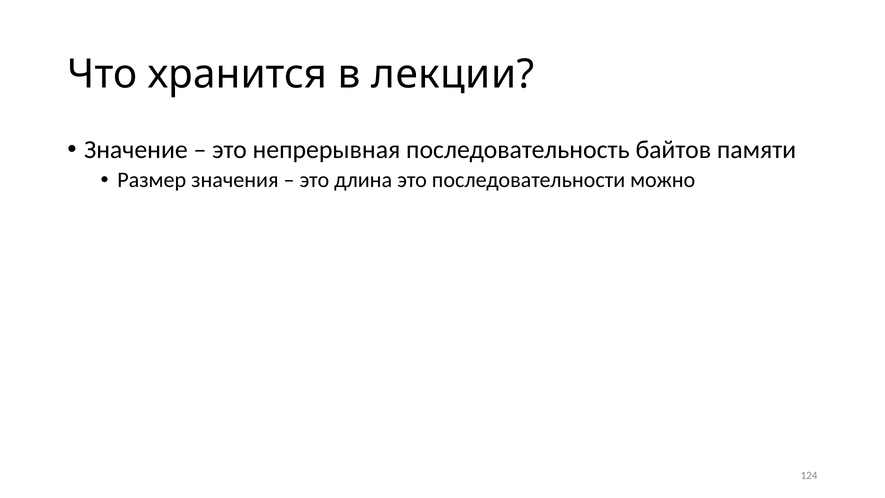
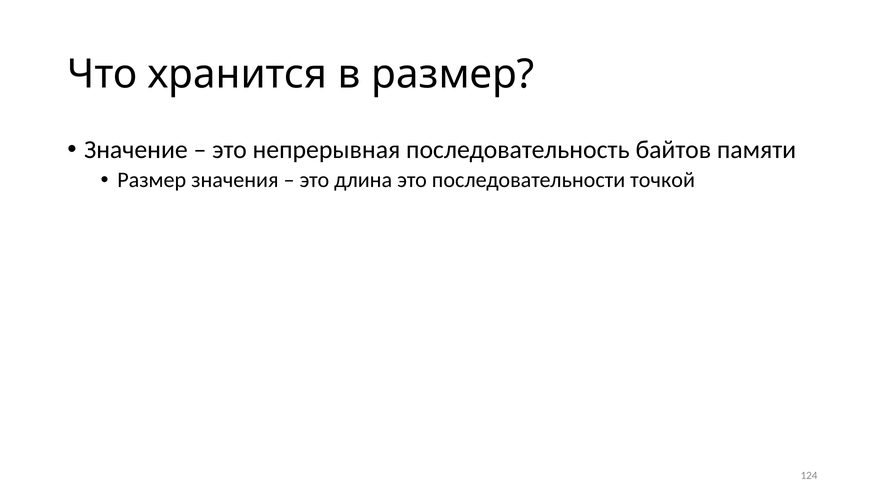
в лекции: лекции -> размер
можно: можно -> точкой
